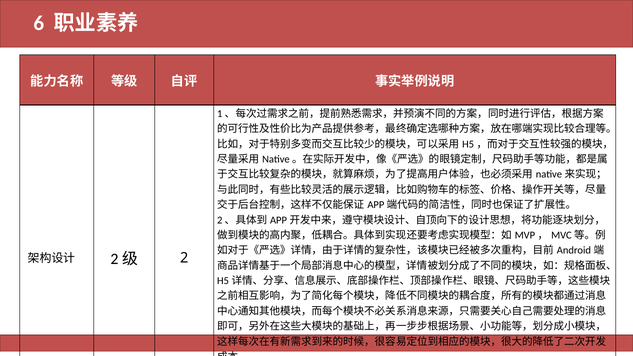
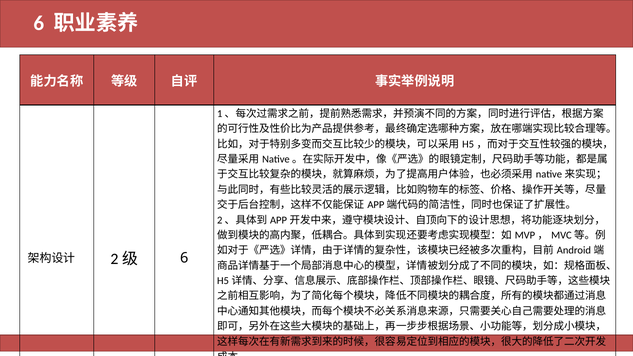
2 at (184, 258): 2 -> 6
